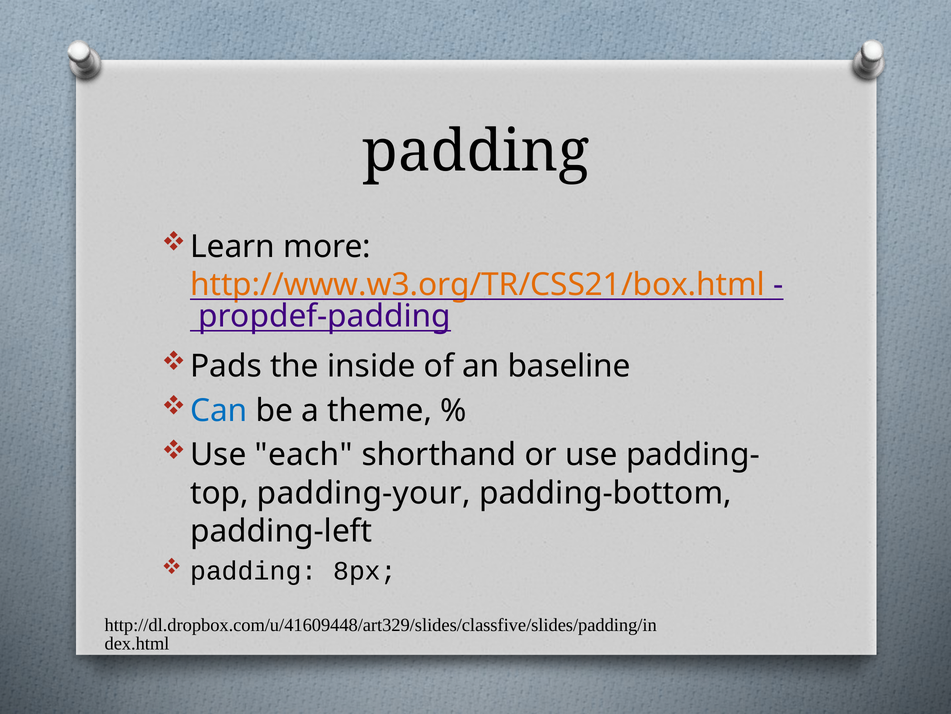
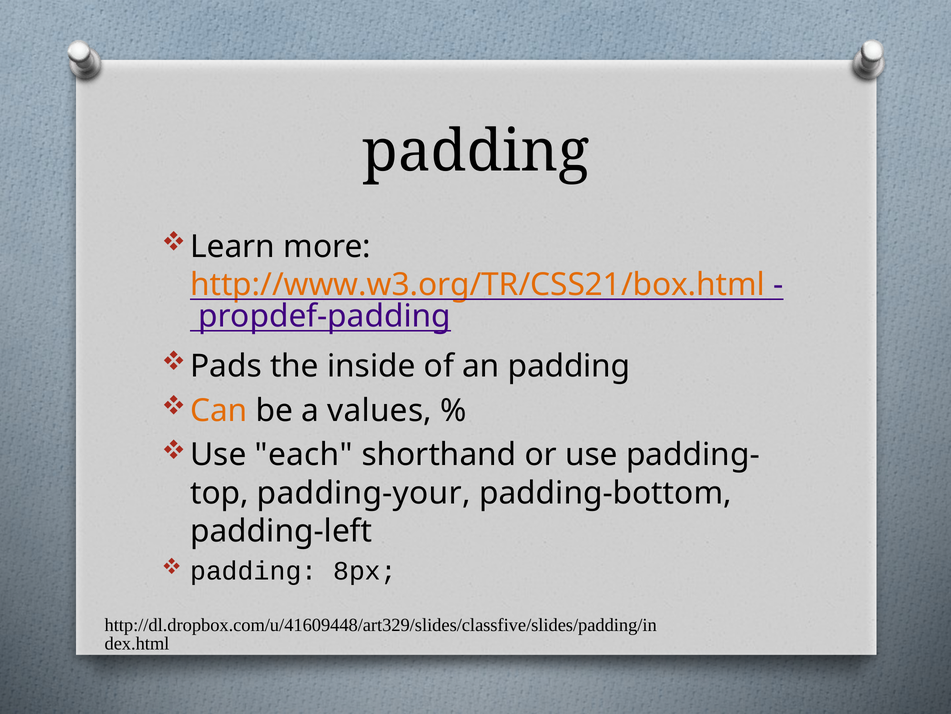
an baseline: baseline -> padding
Can colour: blue -> orange
theme: theme -> values
